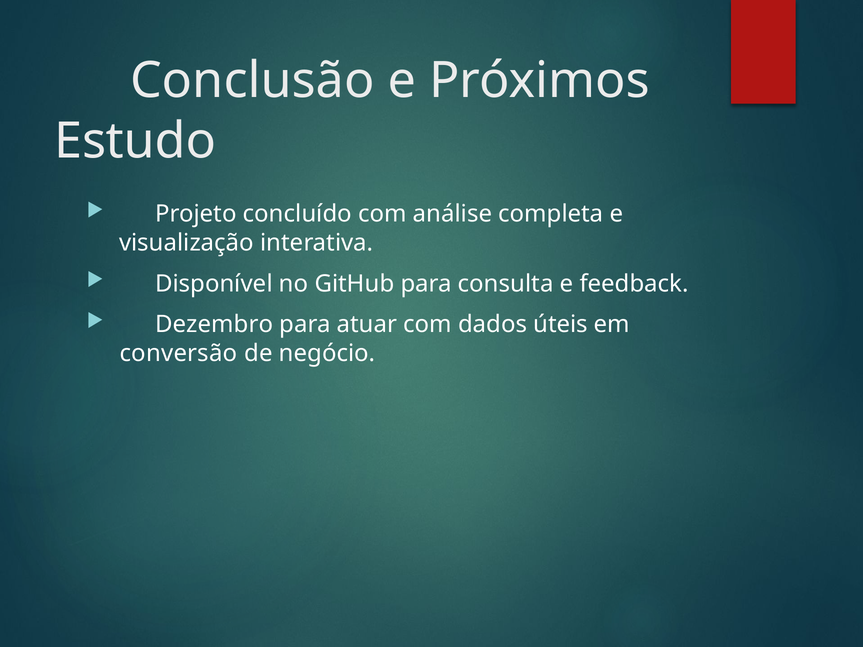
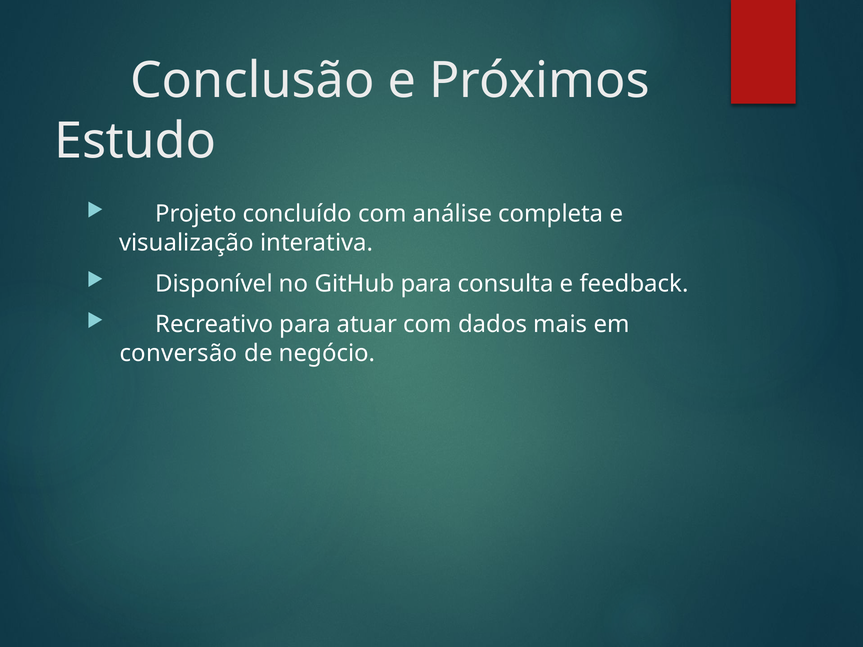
Dezembro: Dezembro -> Recreativo
úteis: úteis -> mais
